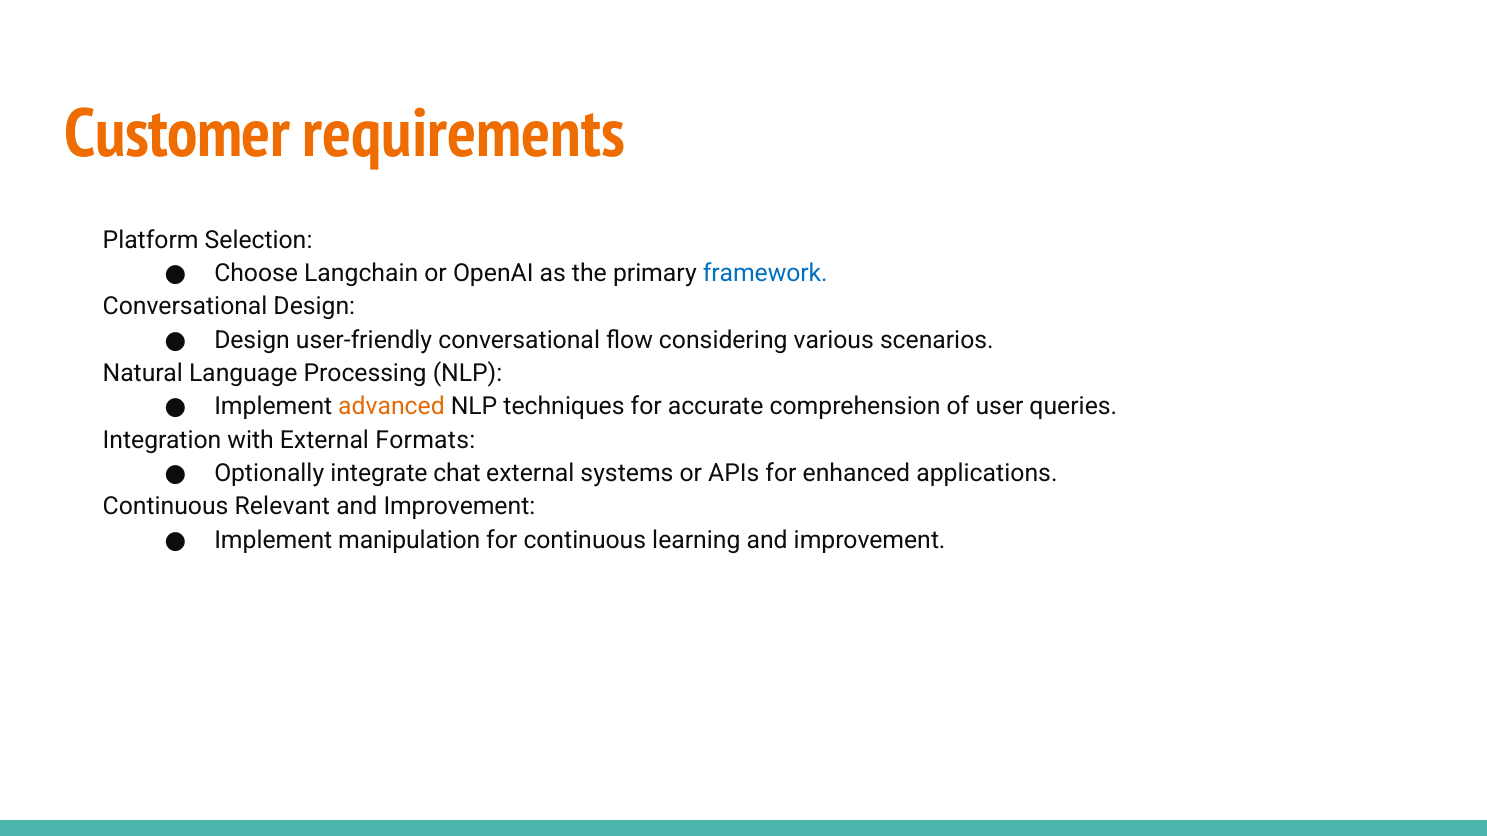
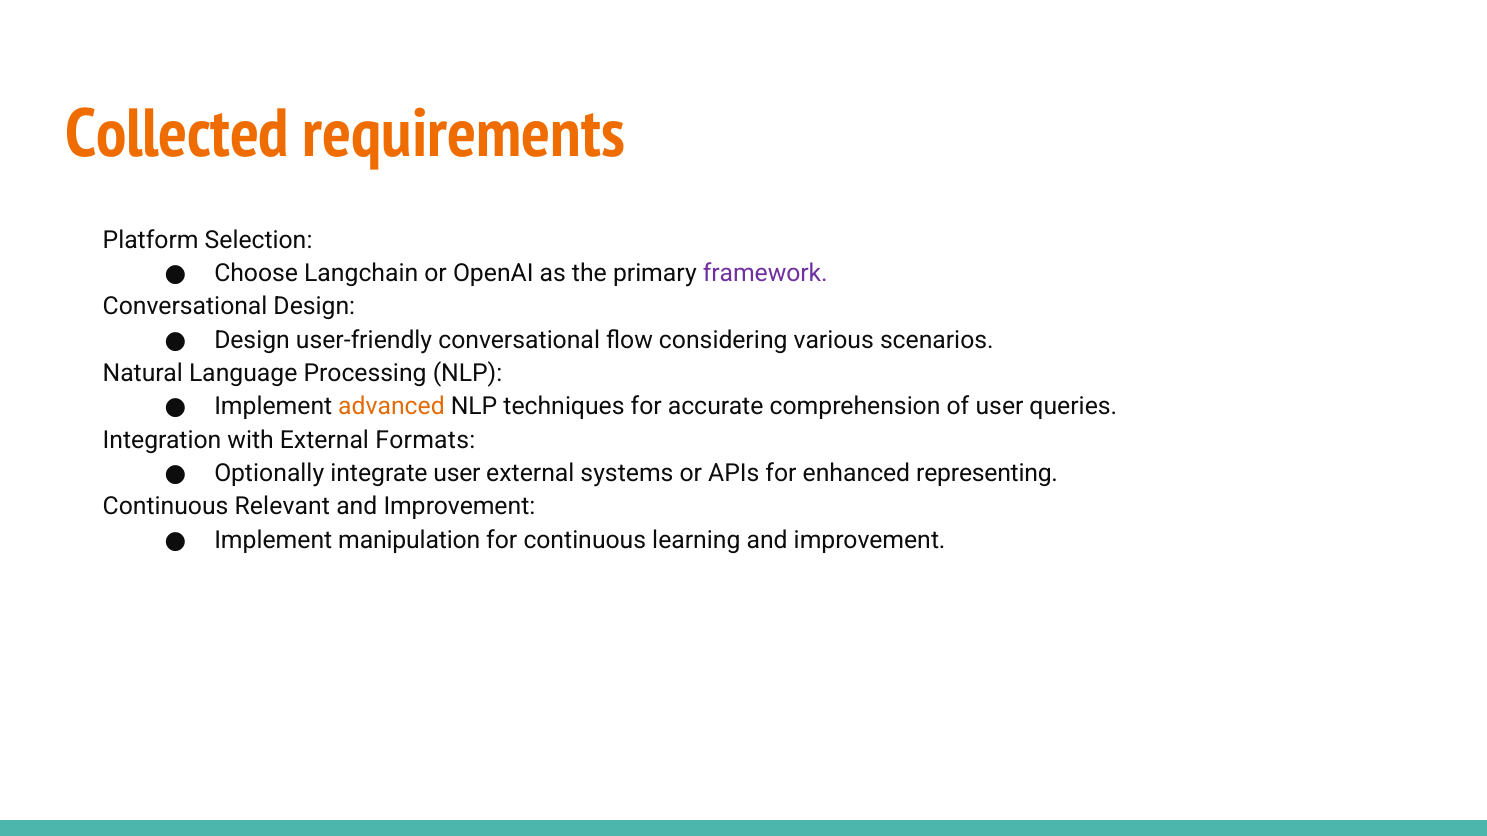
Customer: Customer -> Collected
framework colour: blue -> purple
integrate chat: chat -> user
applications: applications -> representing
